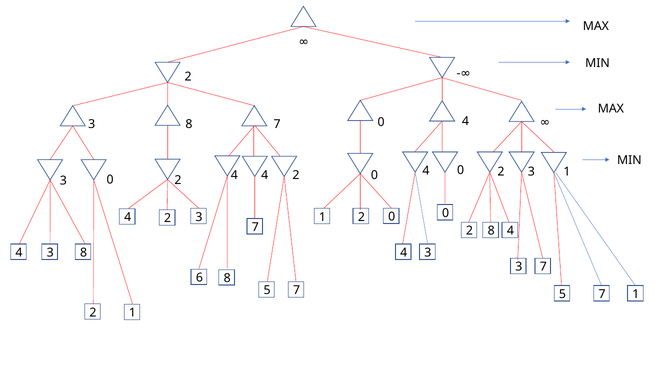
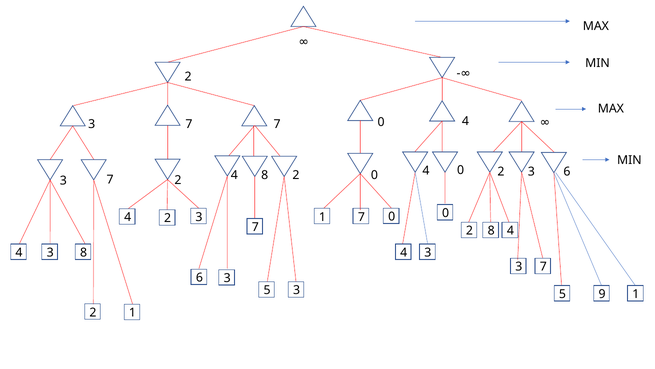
8 at (189, 124): 8 -> 7
0 at (110, 179): 0 -> 7
4 4: 4 -> 8
0 2 3 1: 1 -> 6
1 2: 2 -> 7
6 8: 8 -> 3
7 at (297, 290): 7 -> 3
7 at (602, 294): 7 -> 9
